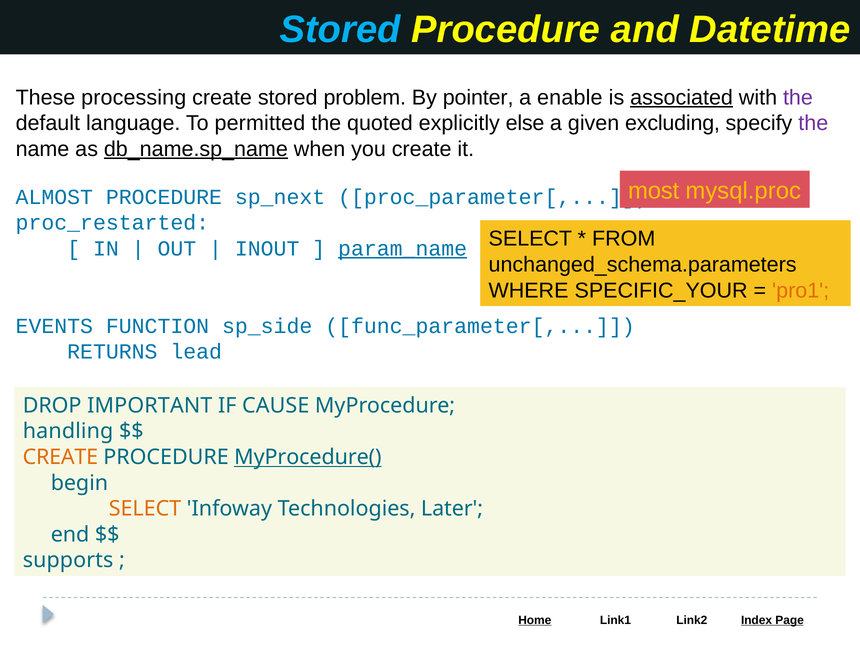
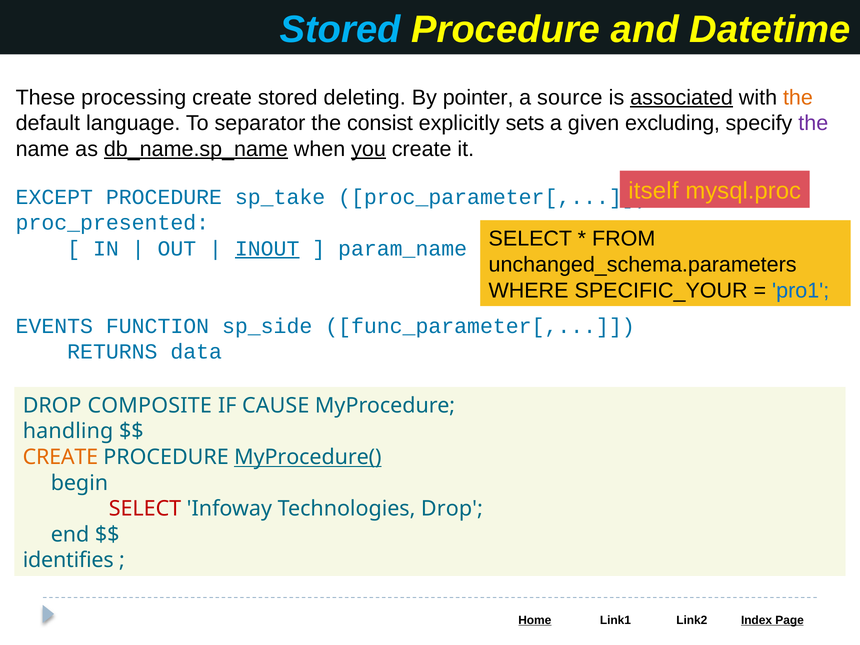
problem: problem -> deleting
enable: enable -> source
the at (798, 97) colour: purple -> orange
permitted: permitted -> separator
quoted: quoted -> consist
else: else -> sets
you underline: none -> present
most: most -> itself
ALMOST: ALMOST -> EXCEPT
sp_next: sp_next -> sp_take
proc_restarted: proc_restarted -> proc_presented
INOUT underline: none -> present
param_name underline: present -> none
pro1 colour: orange -> blue
lead: lead -> data
IMPORTANT: IMPORTANT -> COMPOSITE
SELECT at (145, 509) colour: orange -> red
Technologies Later: Later -> Drop
supports: supports -> identifies
